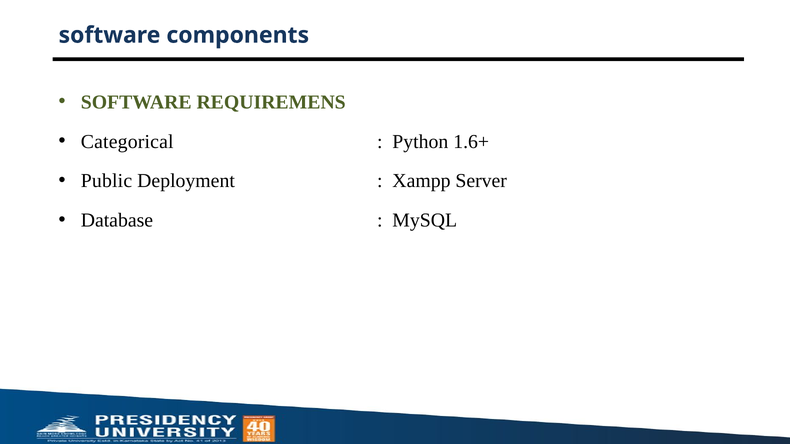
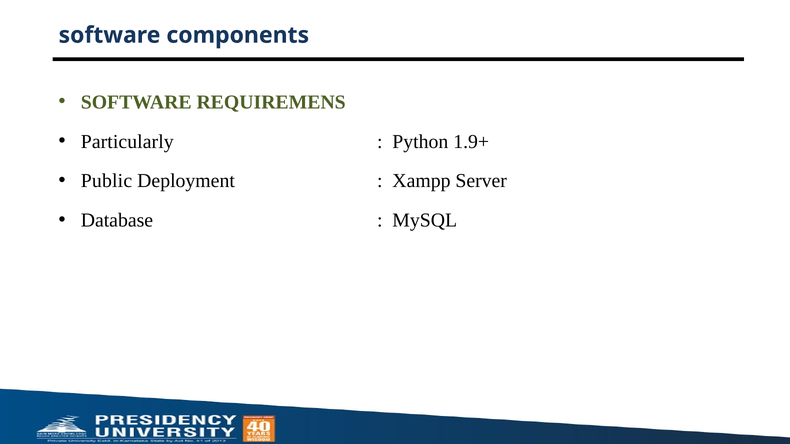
Categorical: Categorical -> Particularly
1.6+: 1.6+ -> 1.9+
